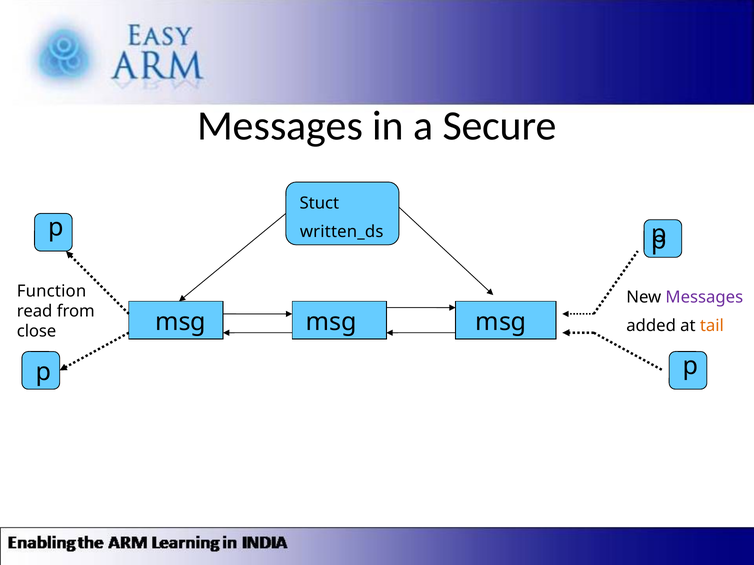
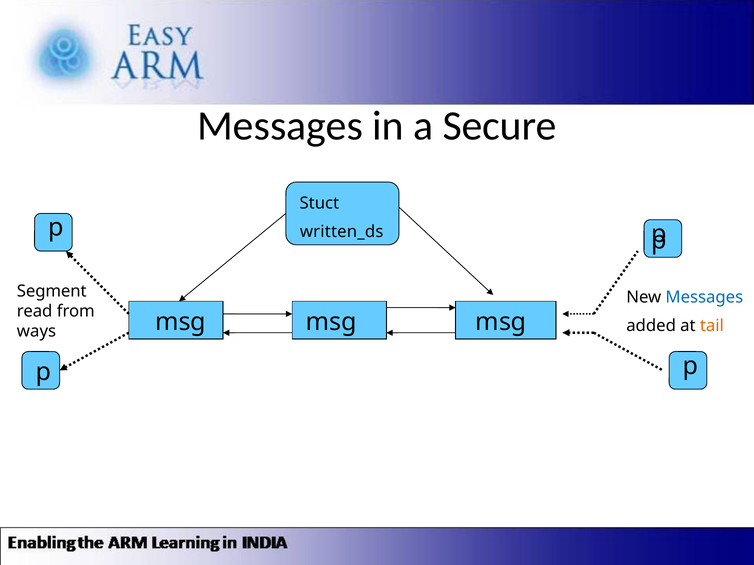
Function: Function -> Segment
Messages at (704, 298) colour: purple -> blue
close: close -> ways
